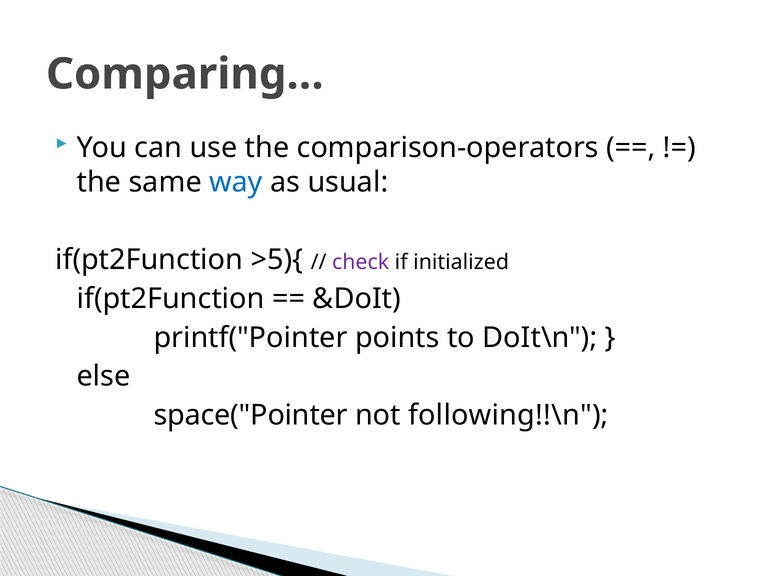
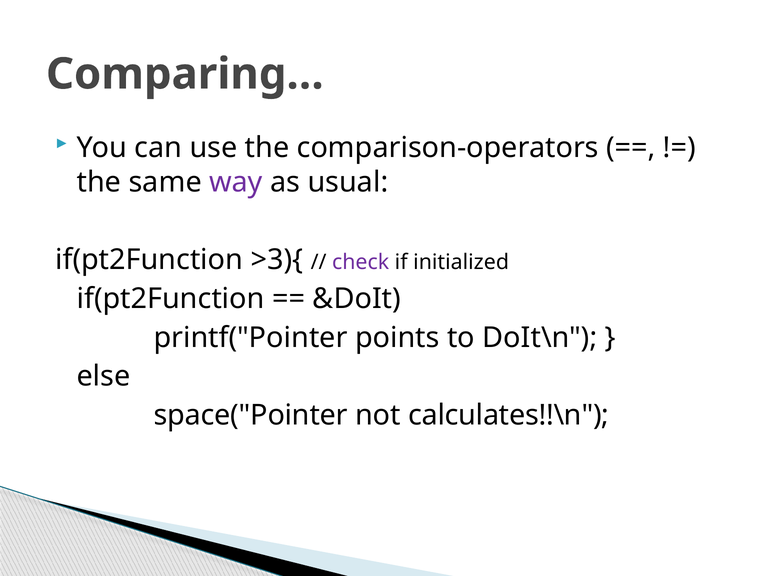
way colour: blue -> purple
>5){: >5){ -> >3){
following!!\n: following!!\n -> calculates!!\n
